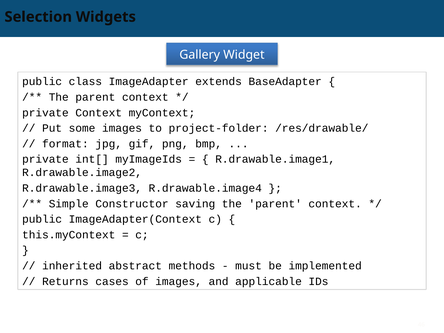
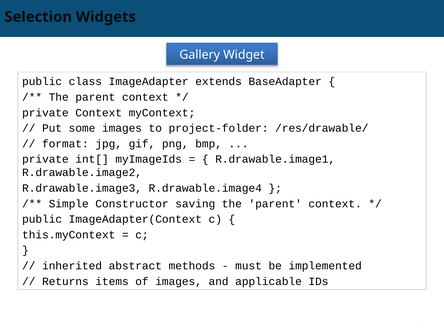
cases: cases -> items
